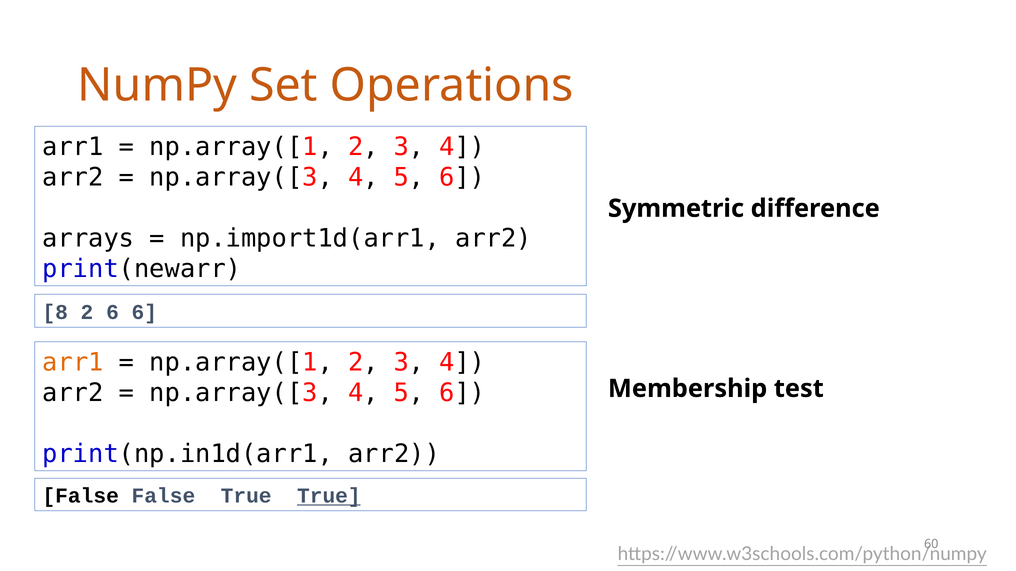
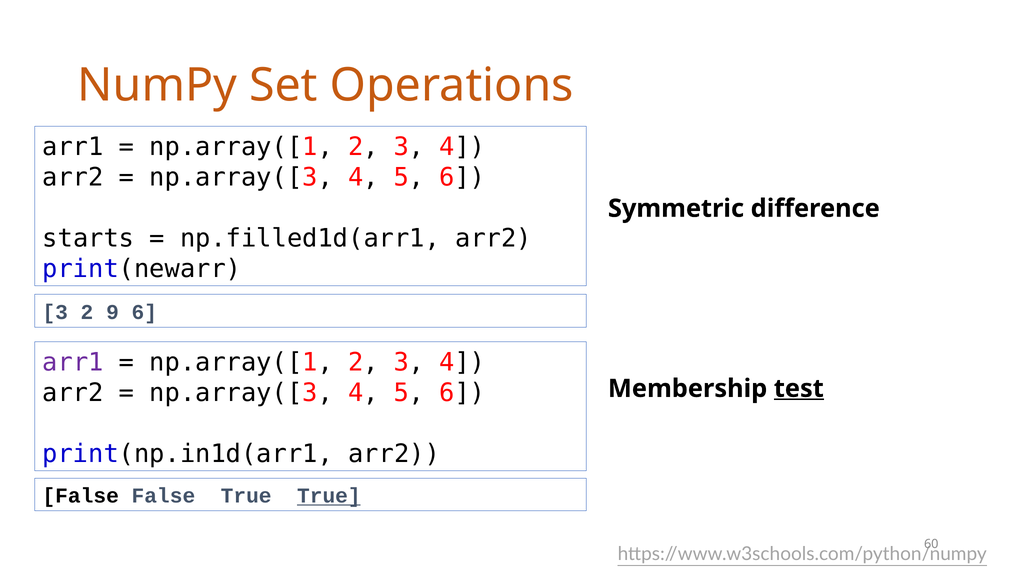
arrays: arrays -> starts
np.import1d(arr1: np.import1d(arr1 -> np.filled1d(arr1
8 at (55, 312): 8 -> 3
2 6: 6 -> 9
arr1 at (73, 363) colour: orange -> purple
test underline: none -> present
